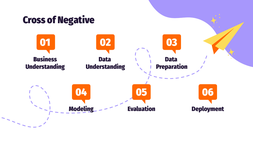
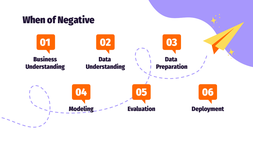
Cross: Cross -> When
